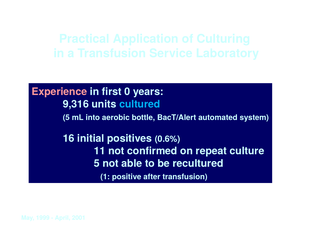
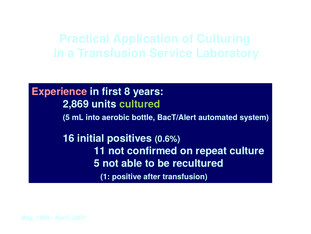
0: 0 -> 8
9,316: 9,316 -> 2,869
cultured colour: light blue -> light green
